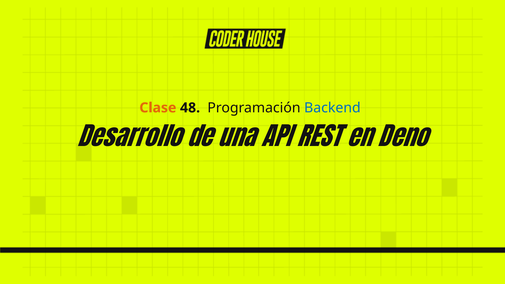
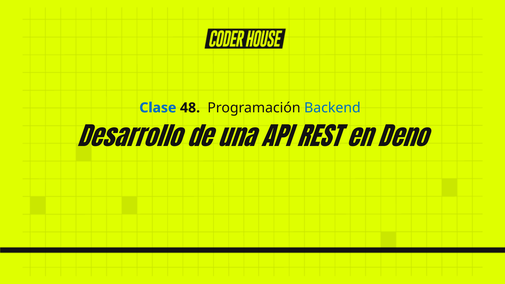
Clase colour: orange -> blue
